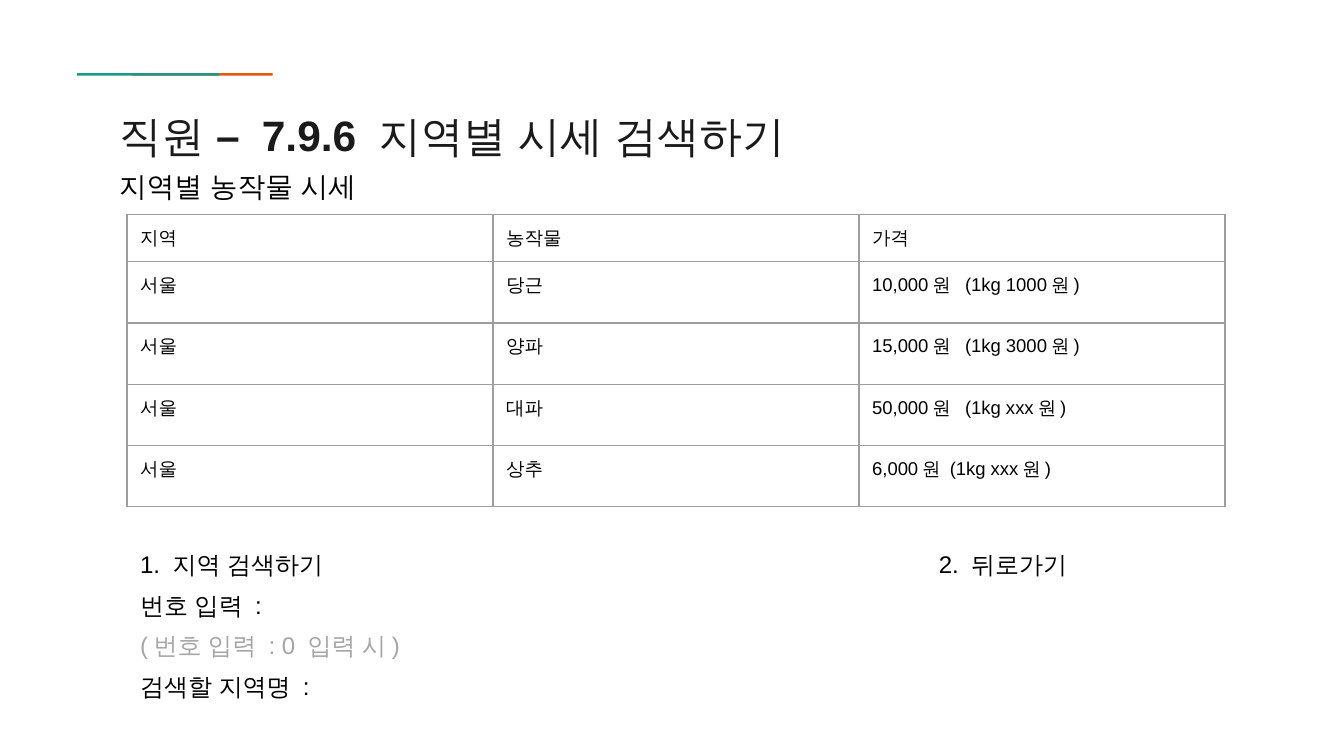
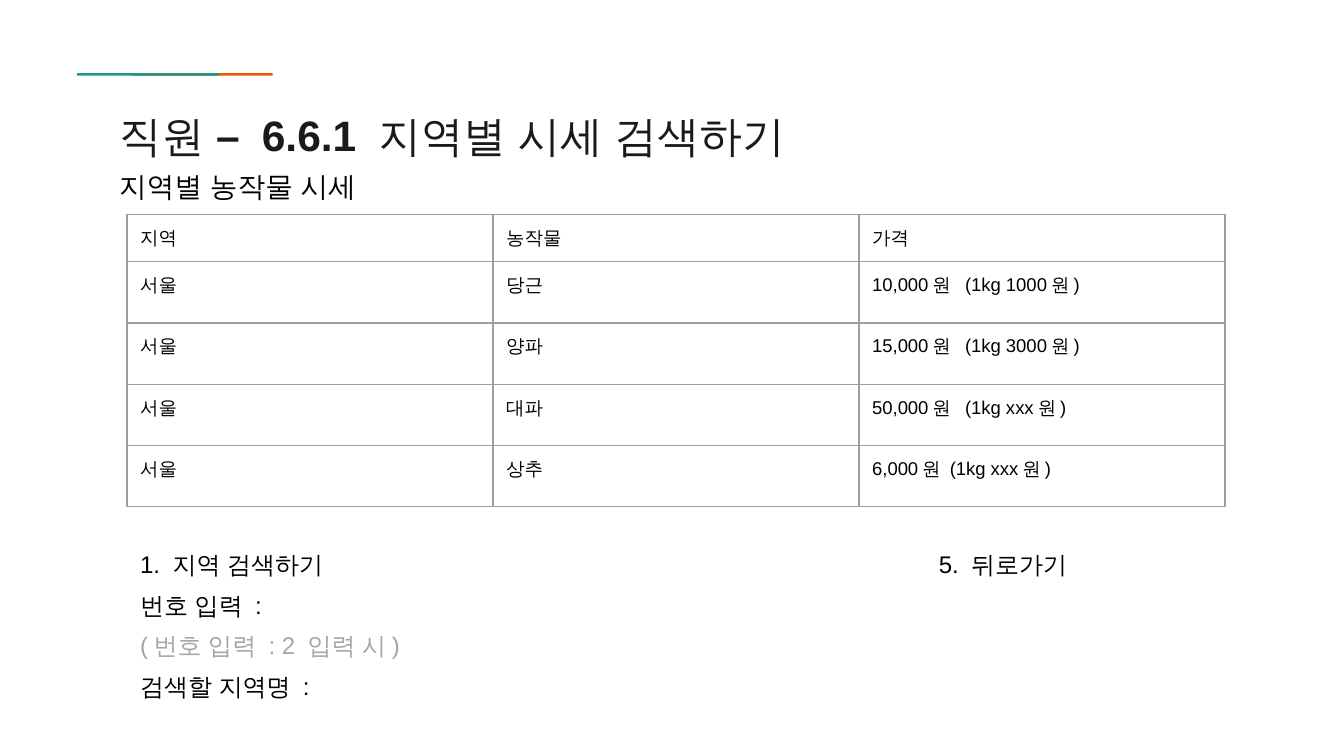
7.9.6: 7.9.6 -> 6.6.1
2: 2 -> 5
0: 0 -> 2
